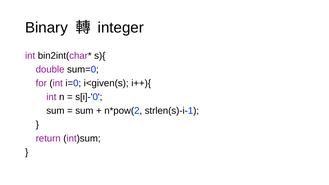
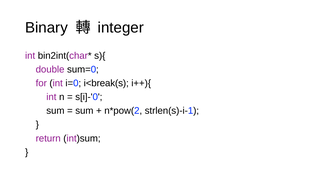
i<given(s: i<given(s -> i<break(s
